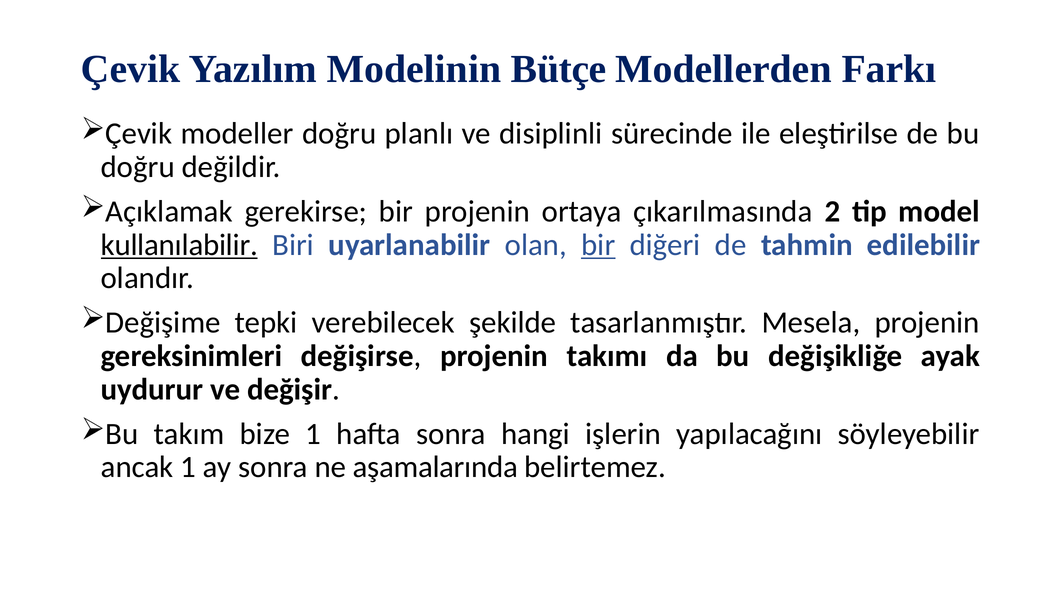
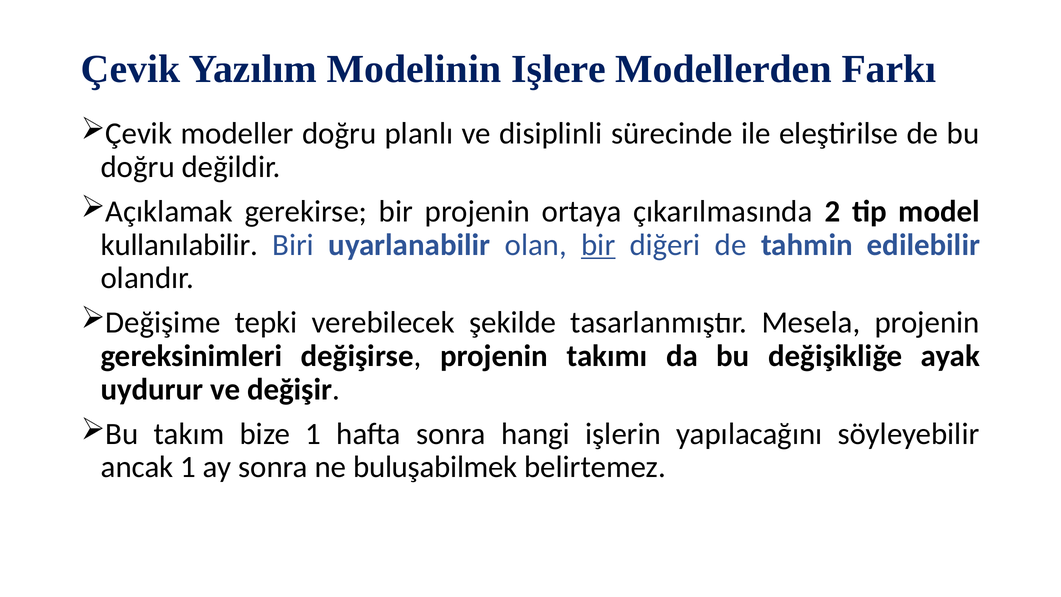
Bütçe: Bütçe -> Işlere
kullanılabilir underline: present -> none
aşamalarında: aşamalarında -> buluşabilmek
